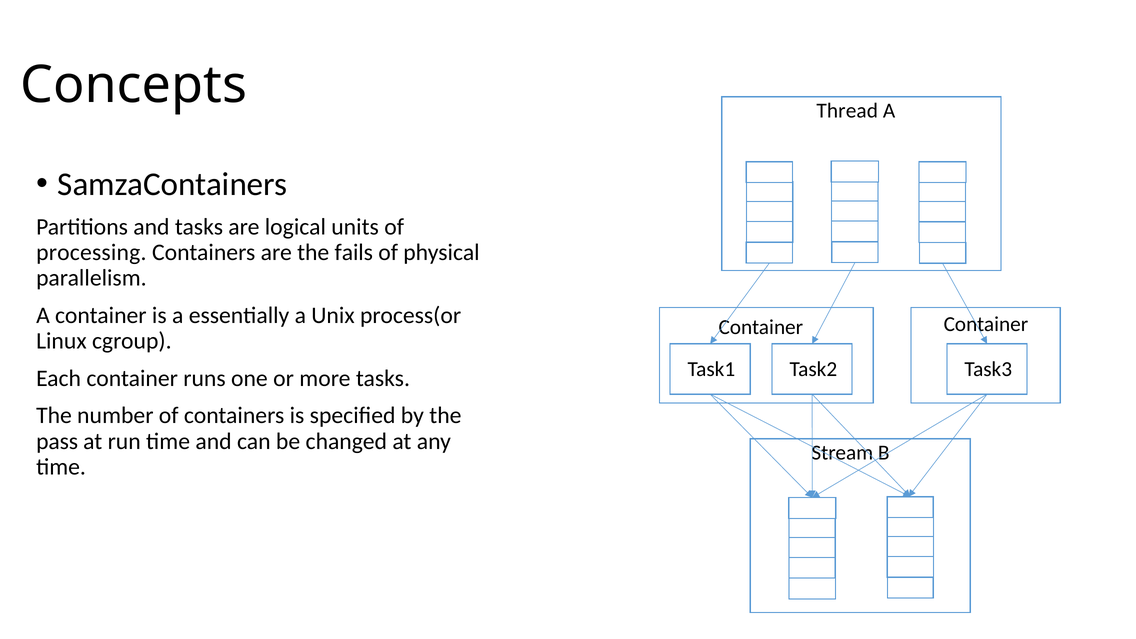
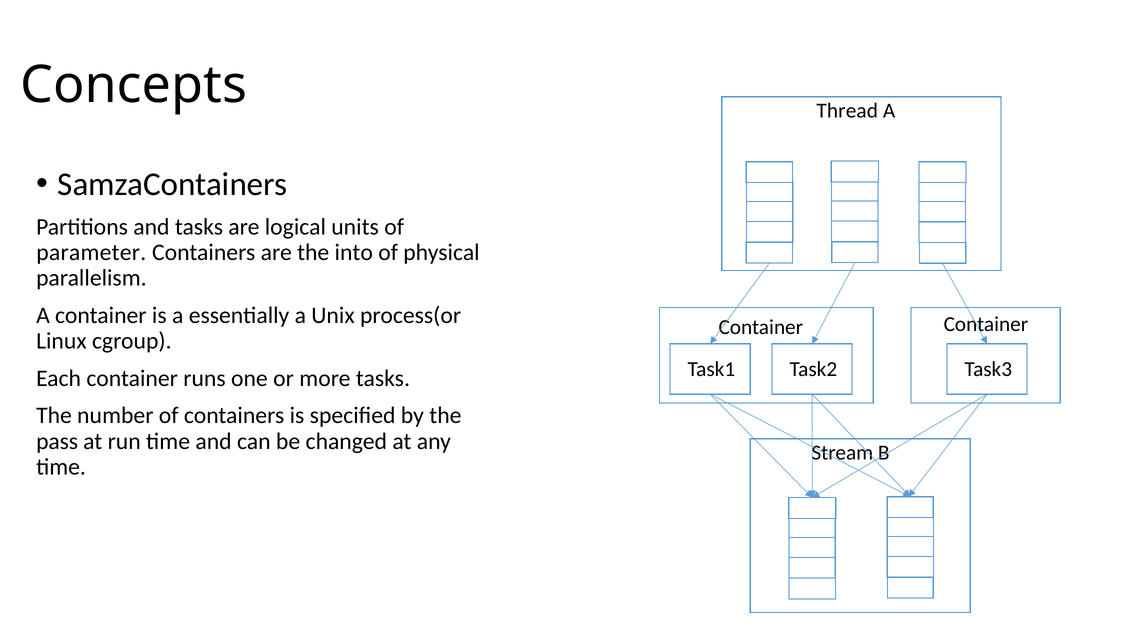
processing: processing -> parameter
fails: fails -> into
